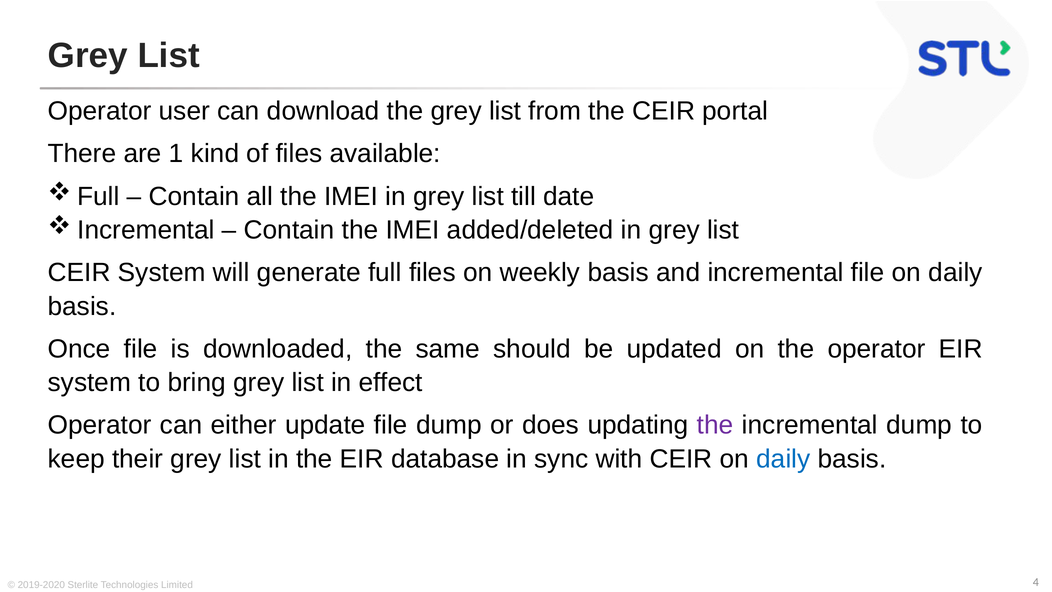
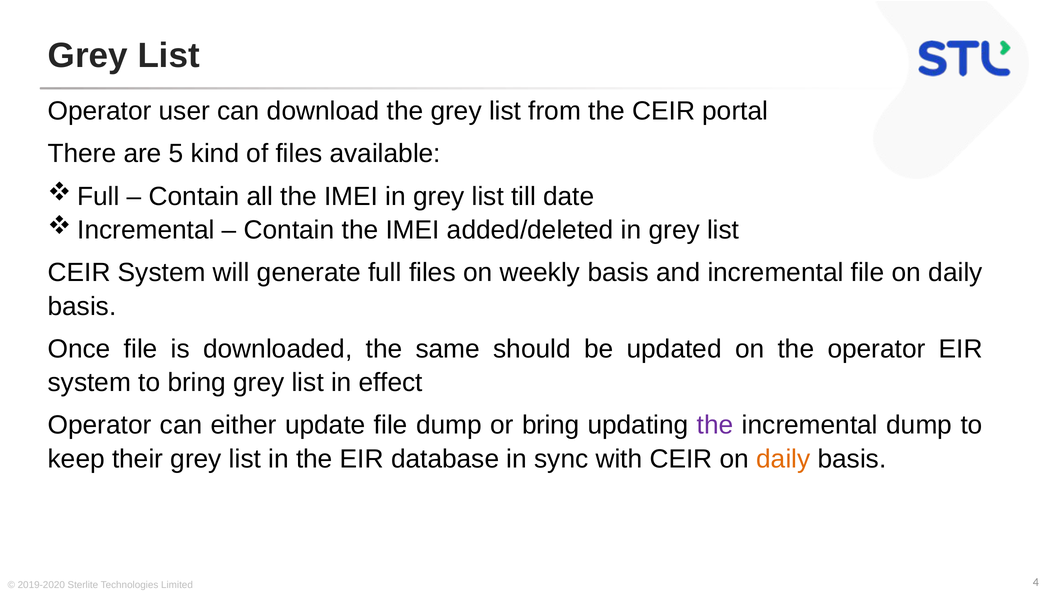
1: 1 -> 5
or does: does -> bring
daily at (783, 459) colour: blue -> orange
